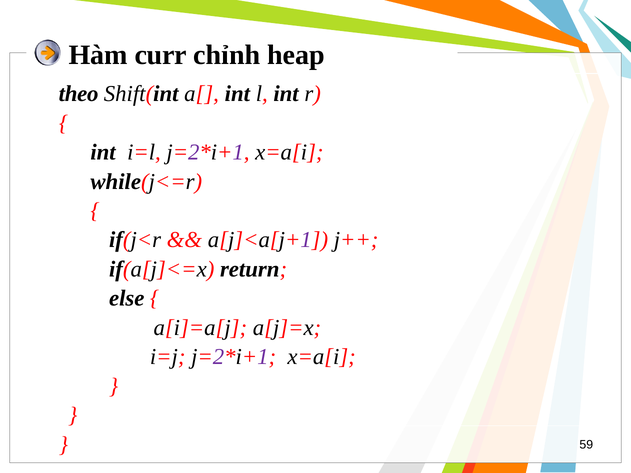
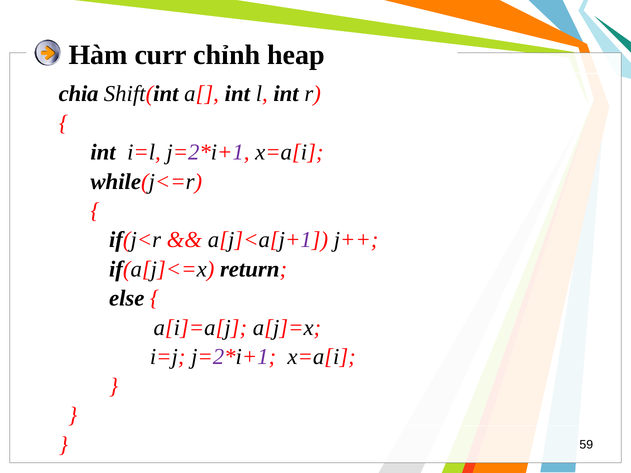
theo: theo -> chia
